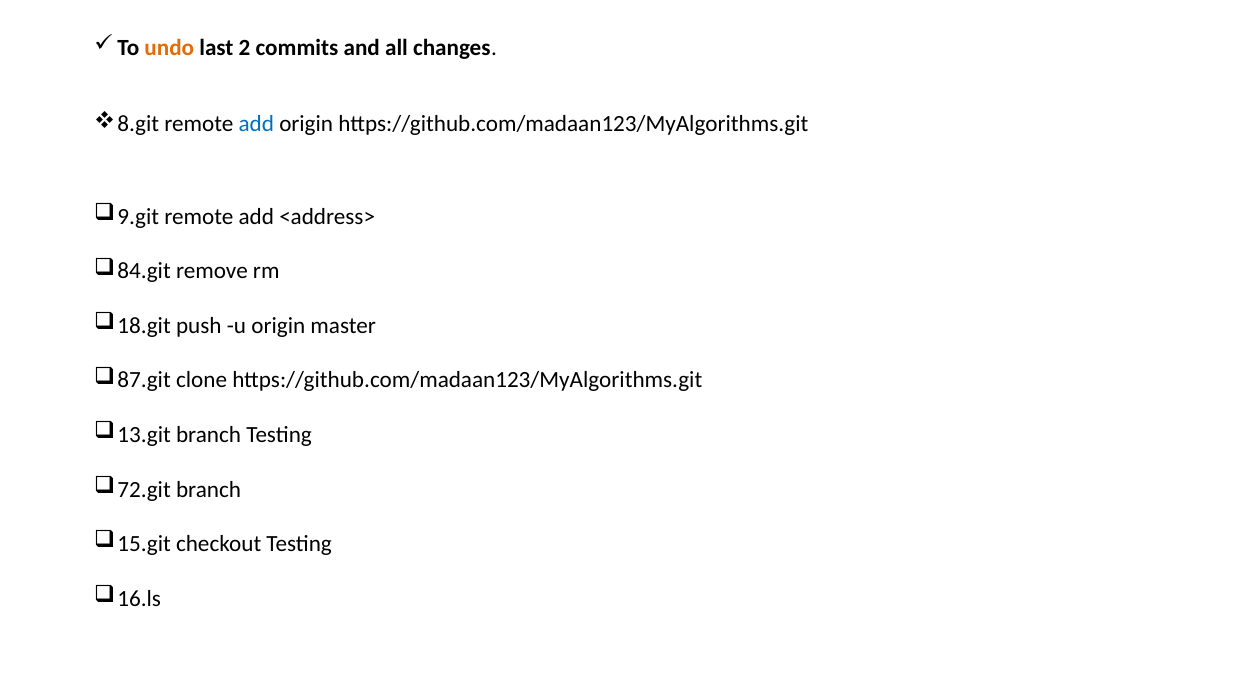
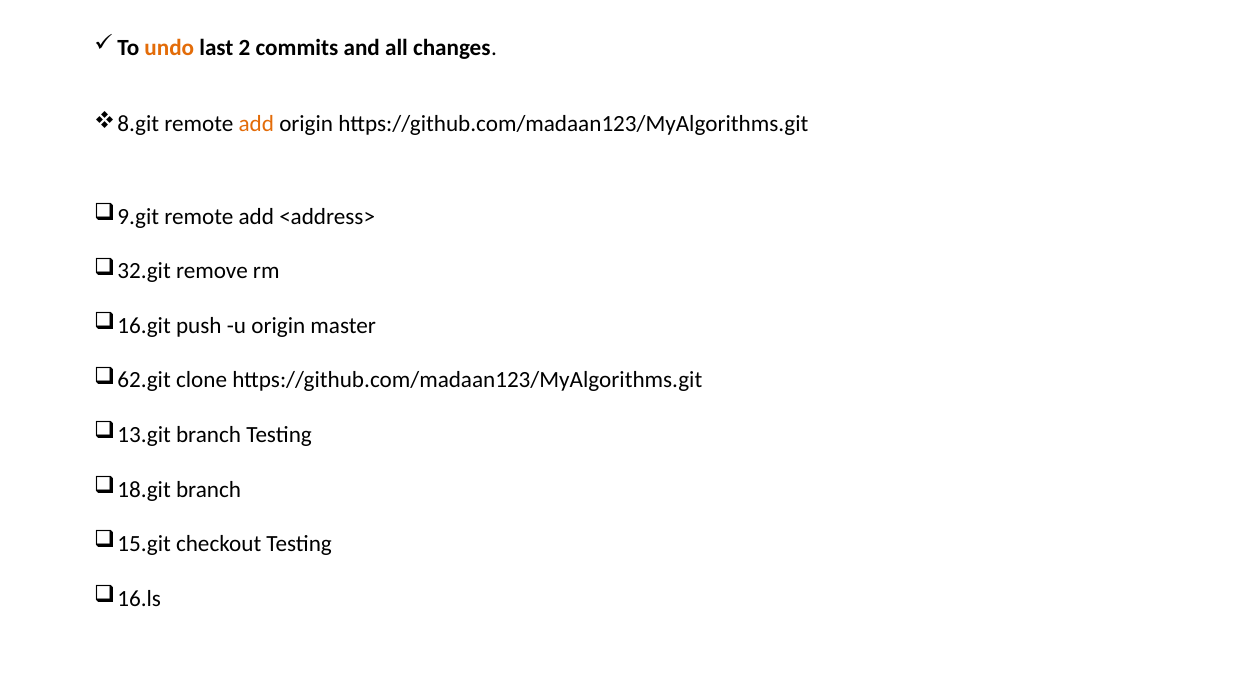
add at (256, 124) colour: blue -> orange
84.git: 84.git -> 32.git
18.git: 18.git -> 16.git
87.git: 87.git -> 62.git
72.git: 72.git -> 18.git
